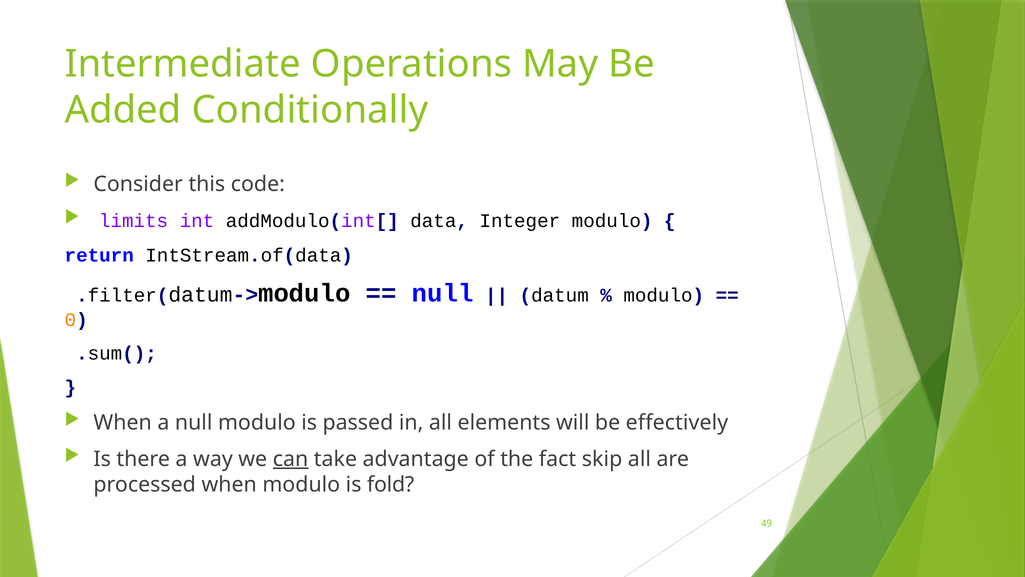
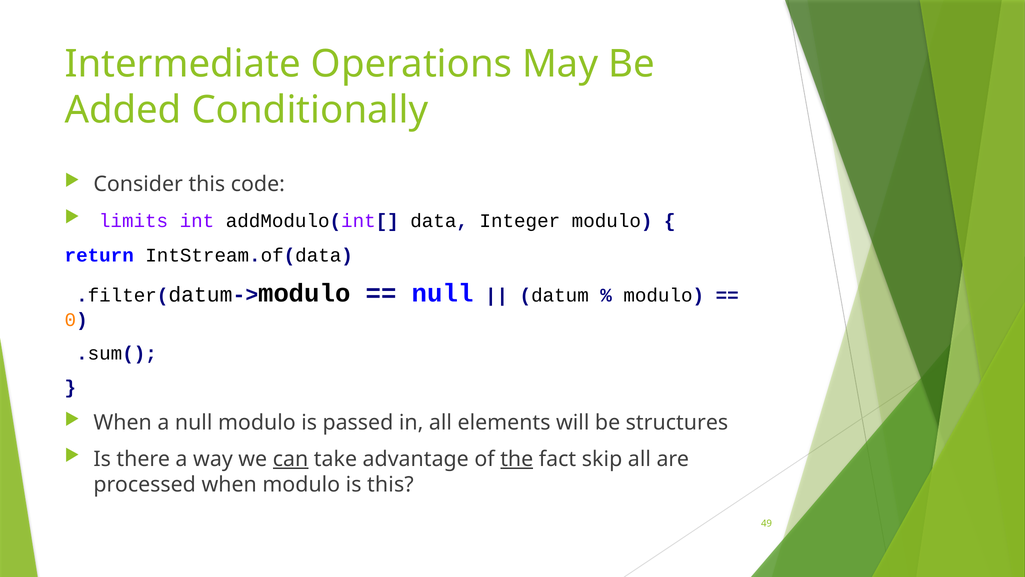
effectively: effectively -> structures
the underline: none -> present
is fold: fold -> this
